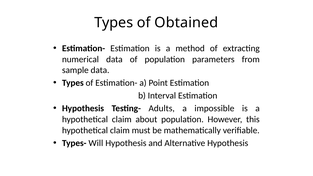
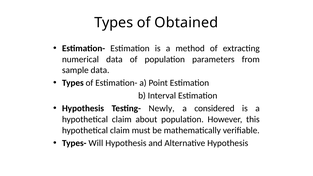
Adults: Adults -> Newly
impossible: impossible -> considered
